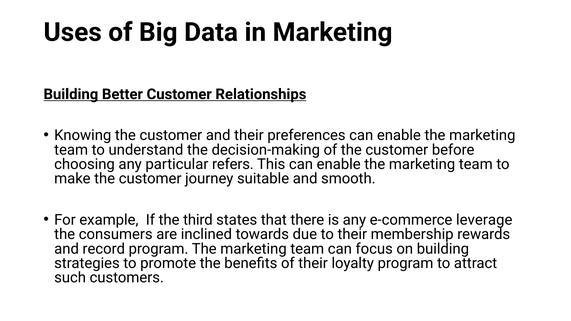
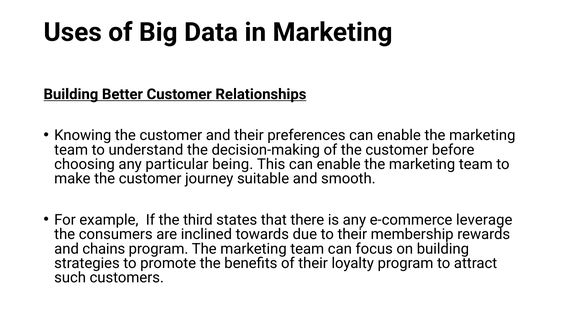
refers: refers -> being
record: record -> chains
